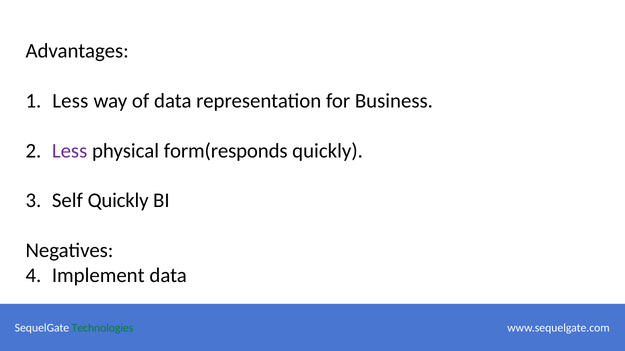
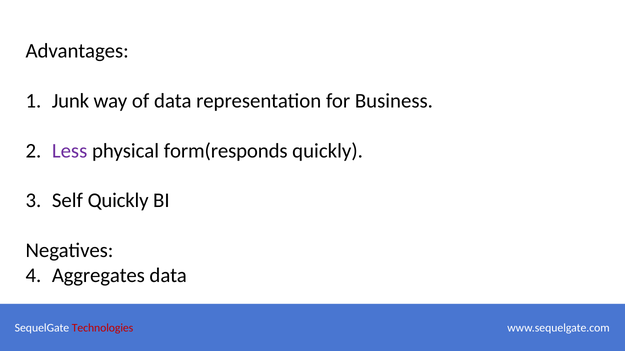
Less at (70, 101): Less -> Junk
Implement: Implement -> Aggregates
Technologies colour: green -> red
